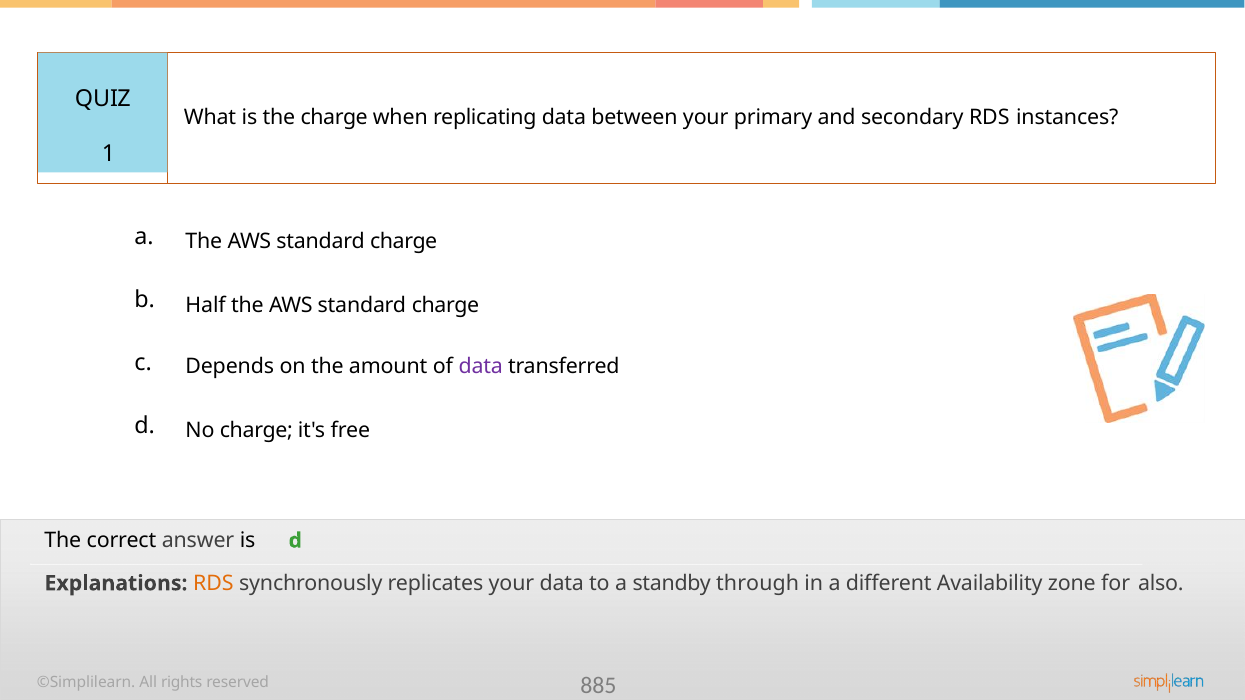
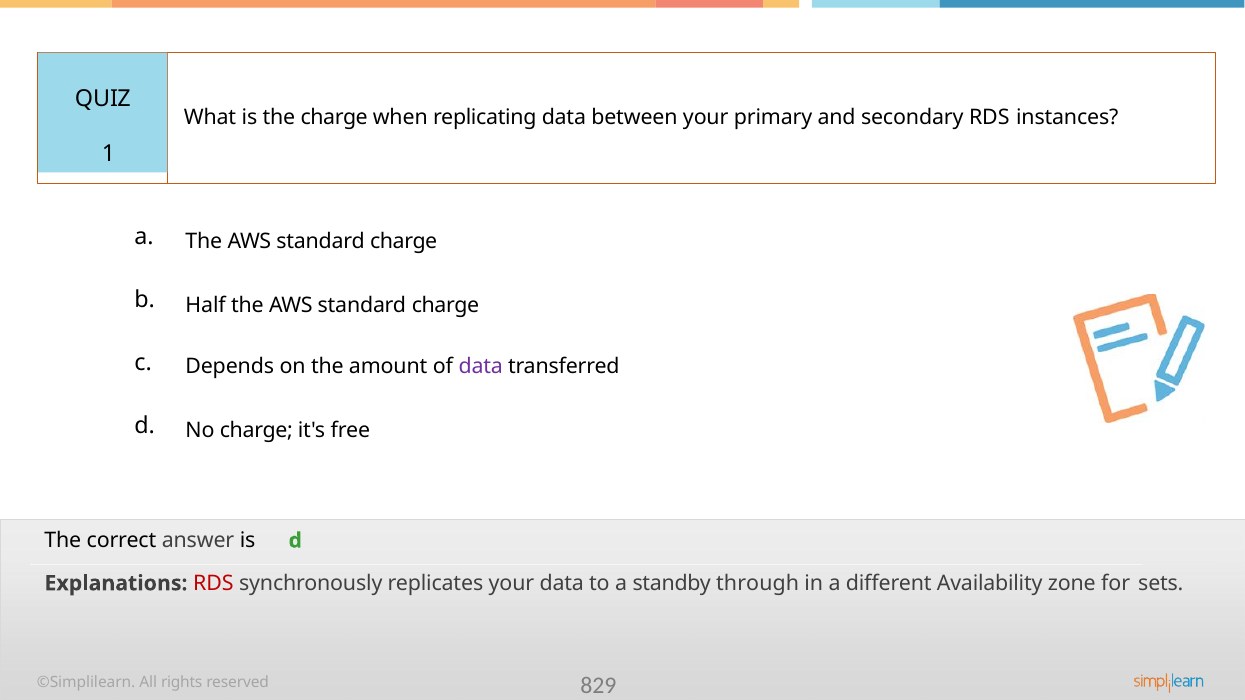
RDS at (213, 584) colour: orange -> red
also: also -> sets
885: 885 -> 829
